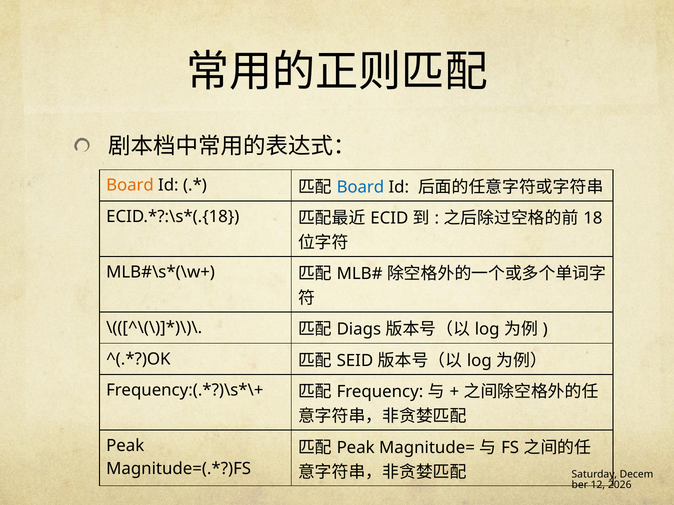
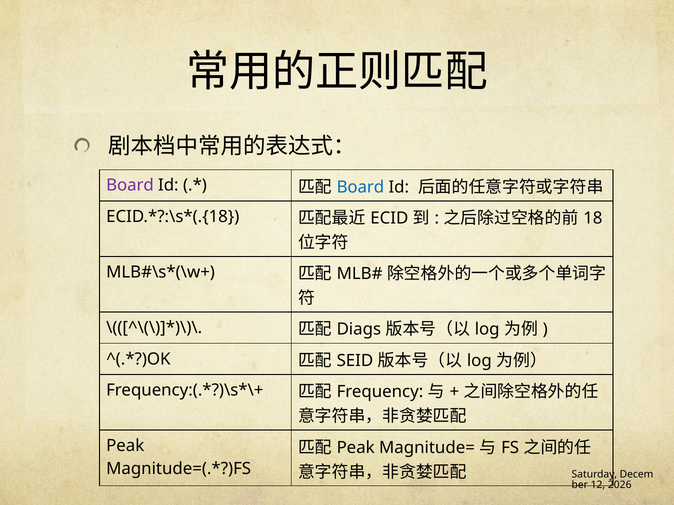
Board at (130, 186) colour: orange -> purple
